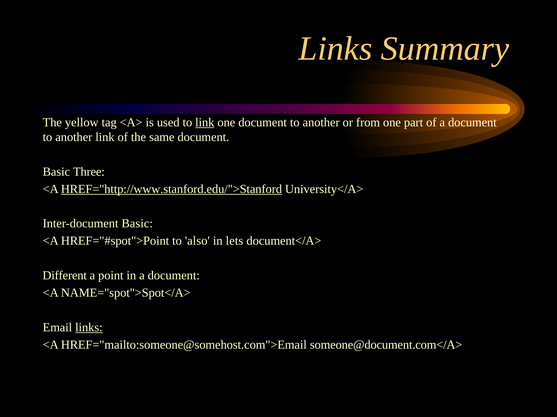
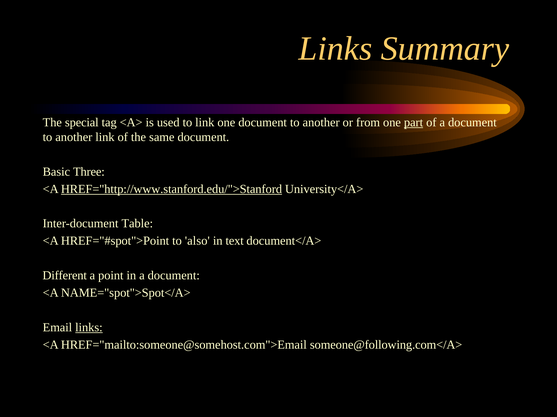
yellow: yellow -> special
link at (205, 122) underline: present -> none
part underline: none -> present
Inter-document Basic: Basic -> Table
lets: lets -> text
someone@document.com</A>: someone@document.com</A> -> someone@following.com</A>
